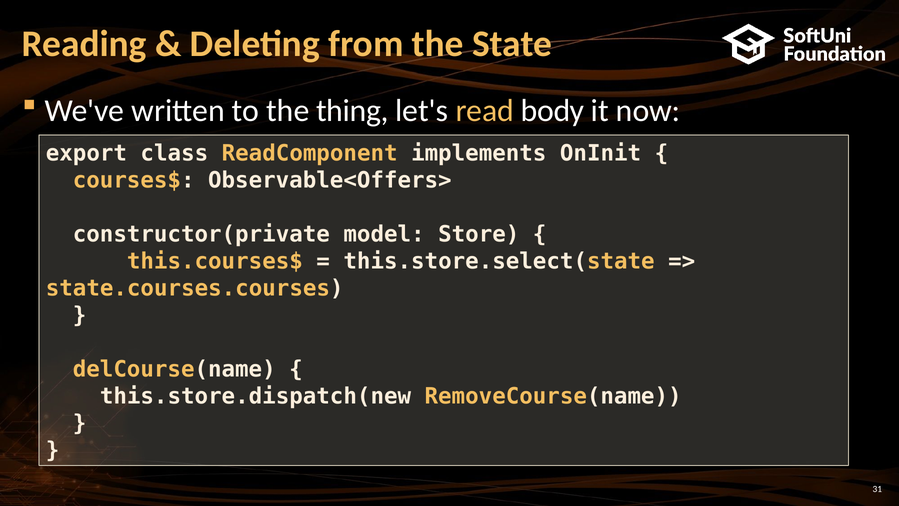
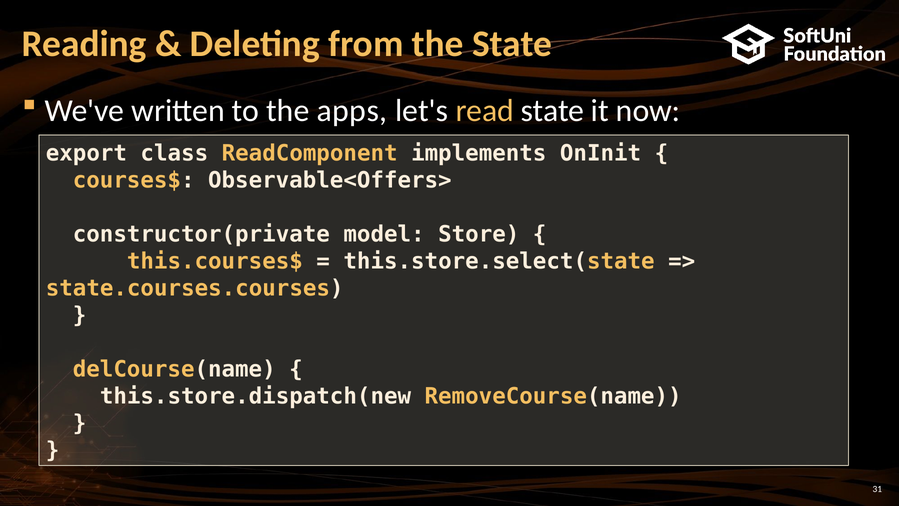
thing: thing -> apps
read body: body -> state
